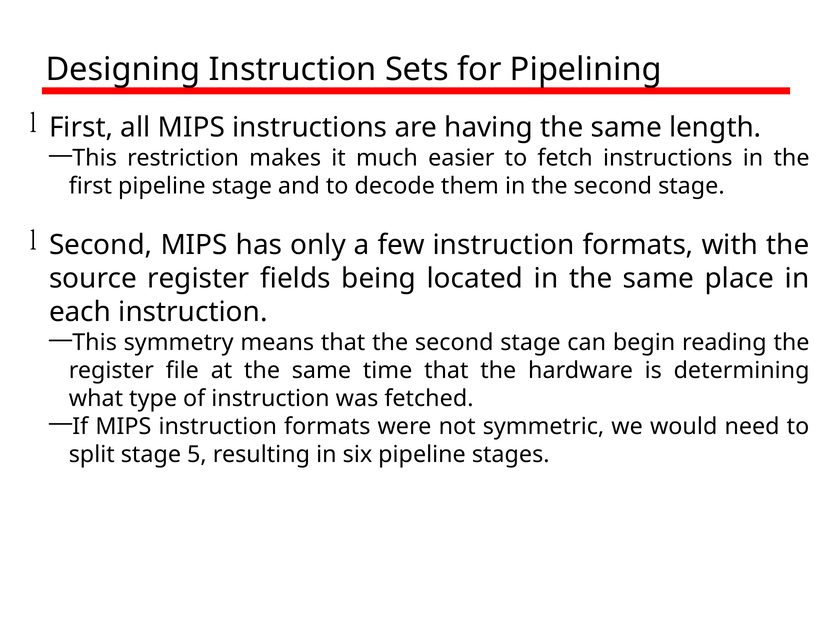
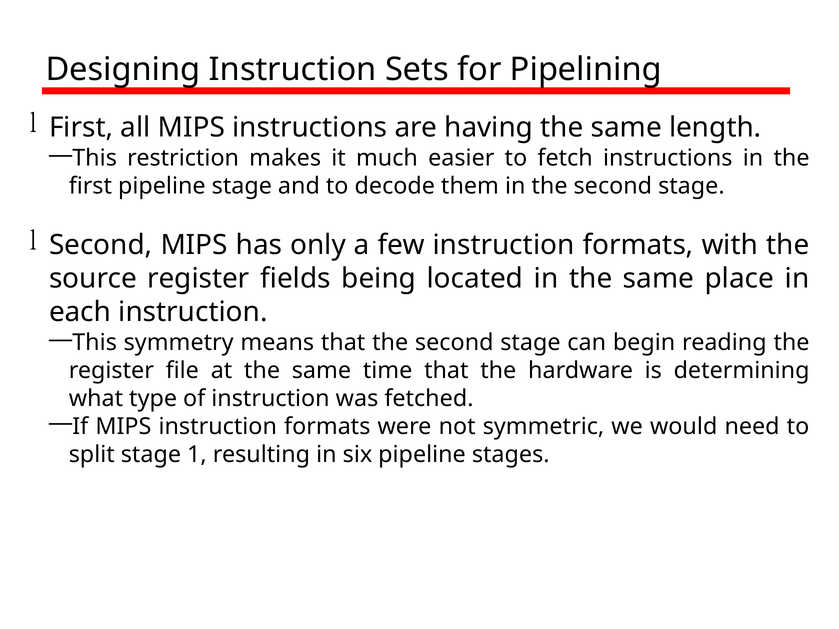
5: 5 -> 1
